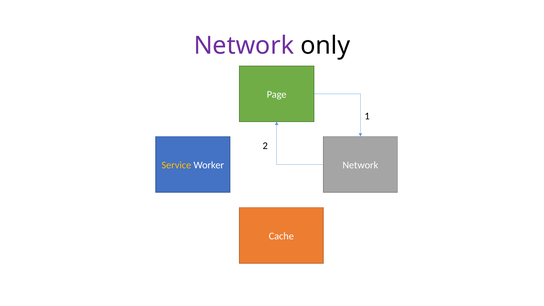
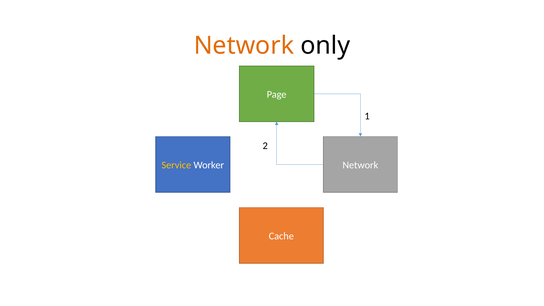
Network at (244, 46) colour: purple -> orange
